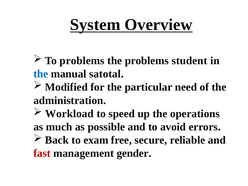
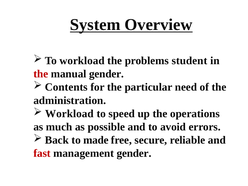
To problems: problems -> workload
the at (41, 74) colour: blue -> red
manual satotal: satotal -> gender
Modified: Modified -> Contents
exam: exam -> made
